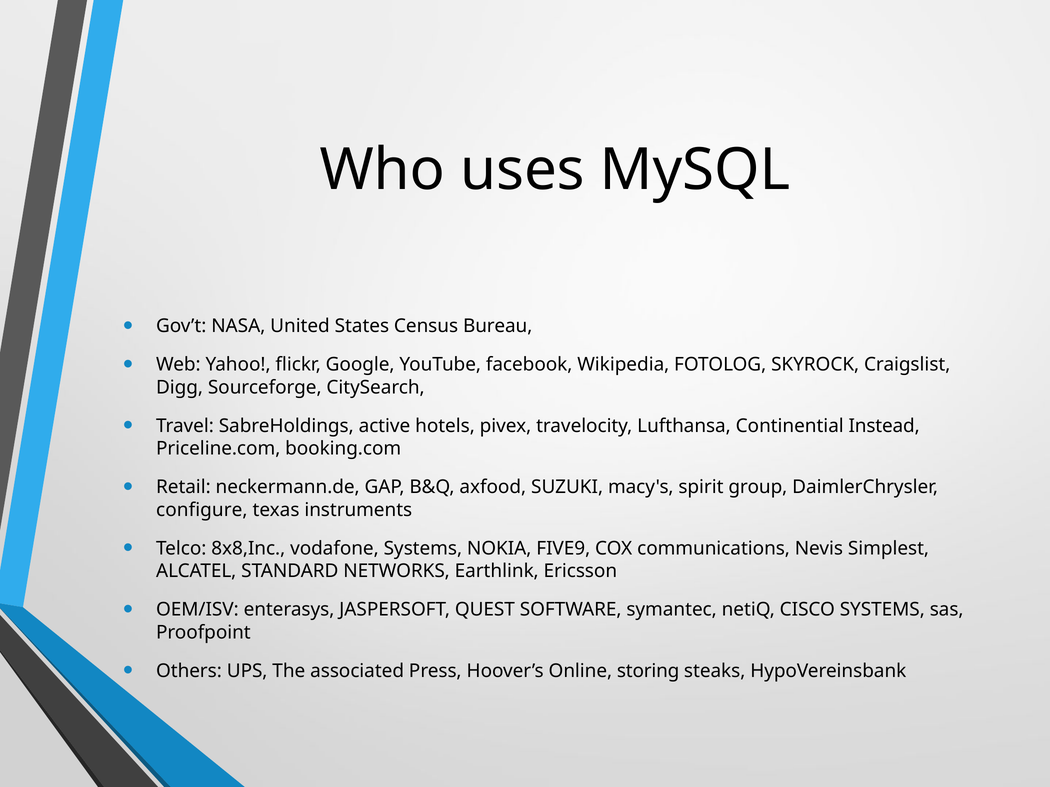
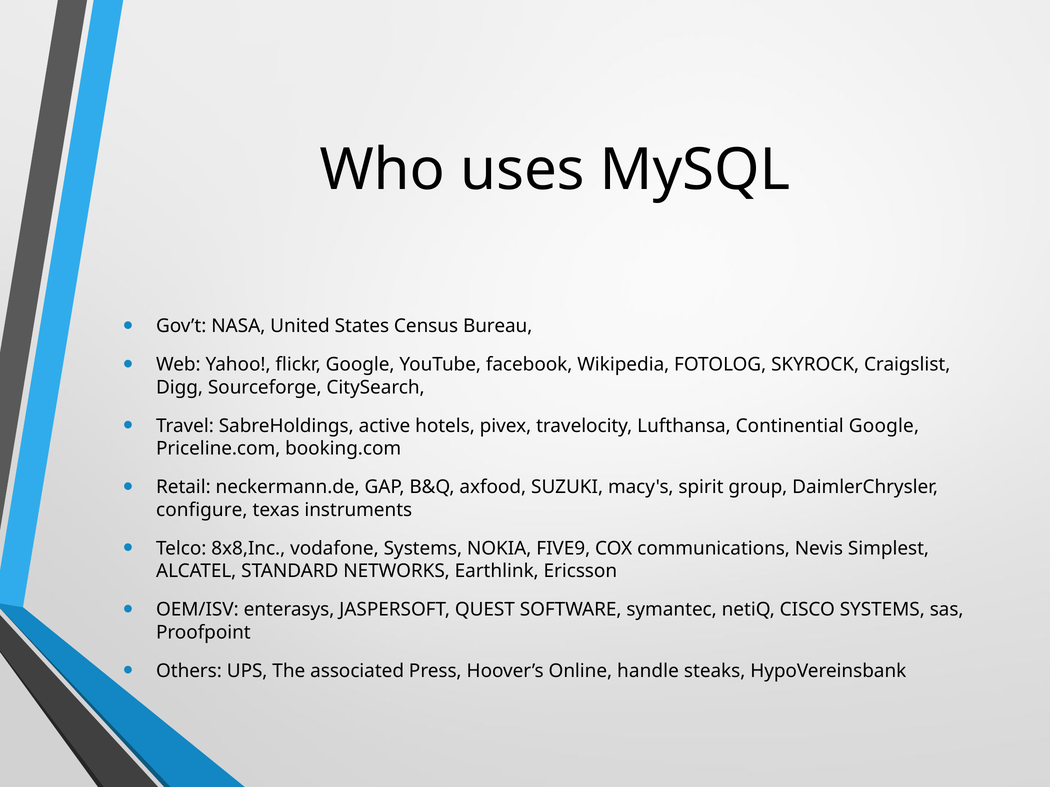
Continential Instead: Instead -> Google
storing: storing -> handle
